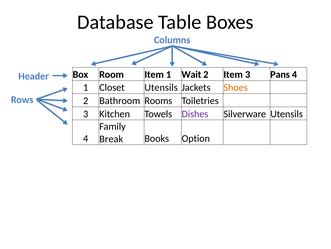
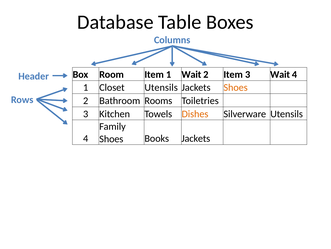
3 Pans: Pans -> Wait
Dishes colour: purple -> orange
Break at (111, 139): Break -> Shoes
Books Option: Option -> Jackets
